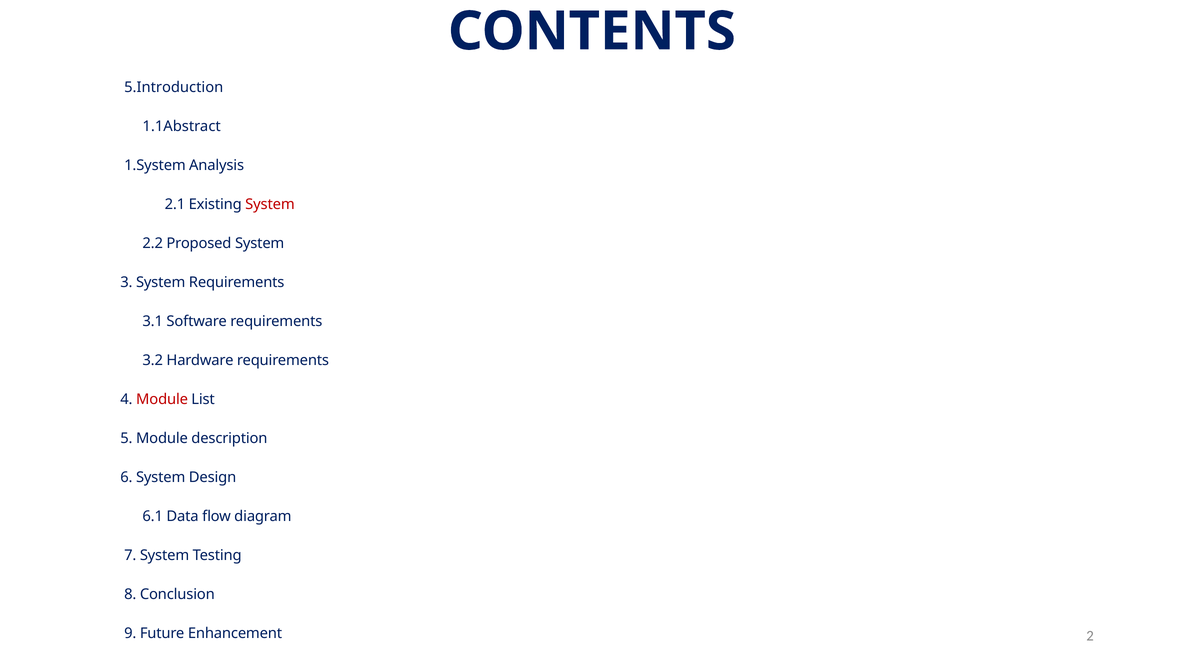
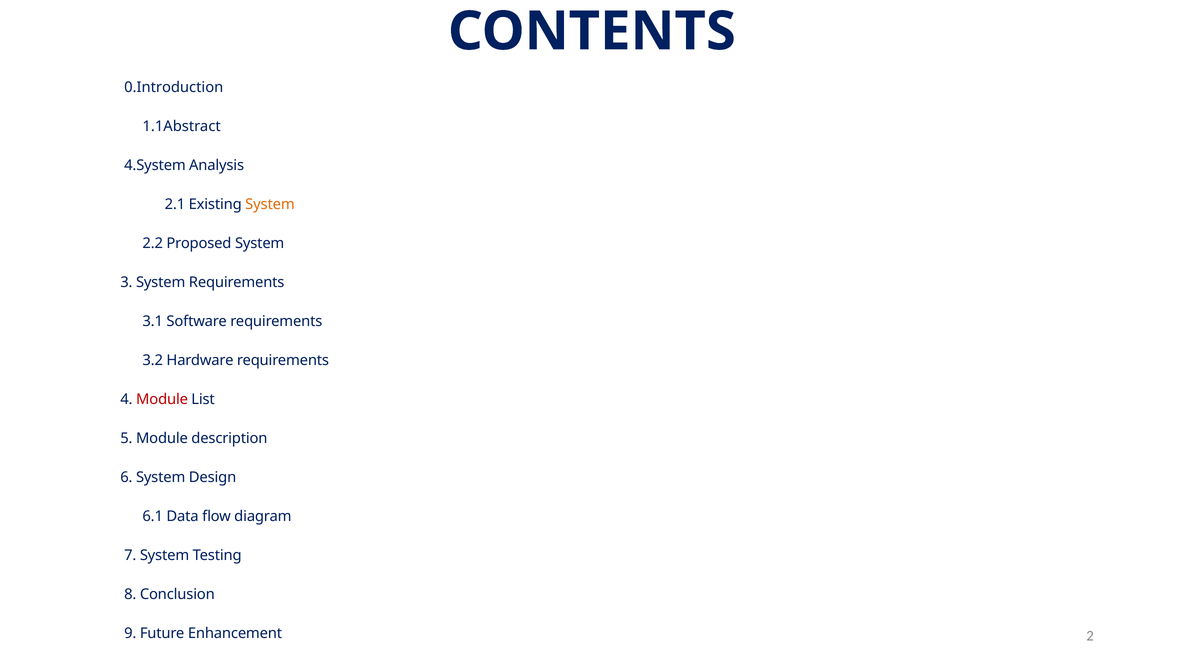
5.Introduction: 5.Introduction -> 0.Introduction
1.System: 1.System -> 4.System
System at (270, 205) colour: red -> orange
